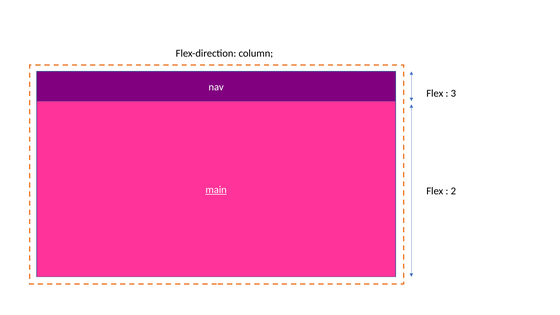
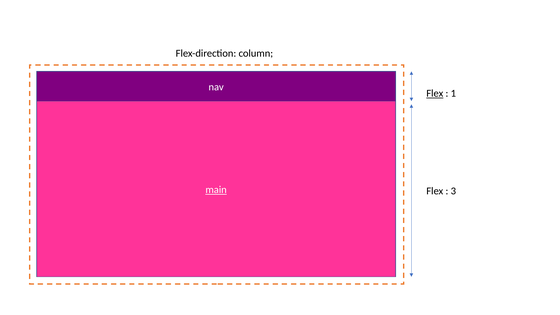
Flex at (435, 94) underline: none -> present
3: 3 -> 1
2: 2 -> 3
